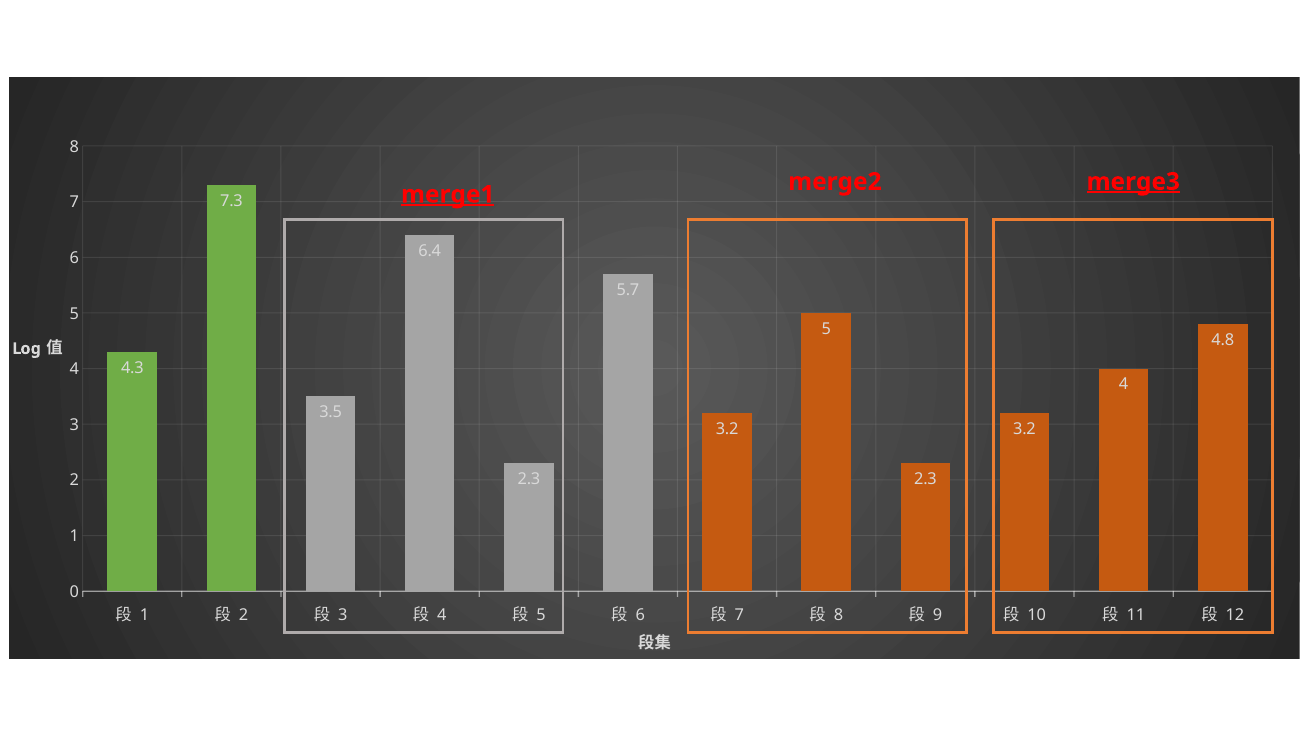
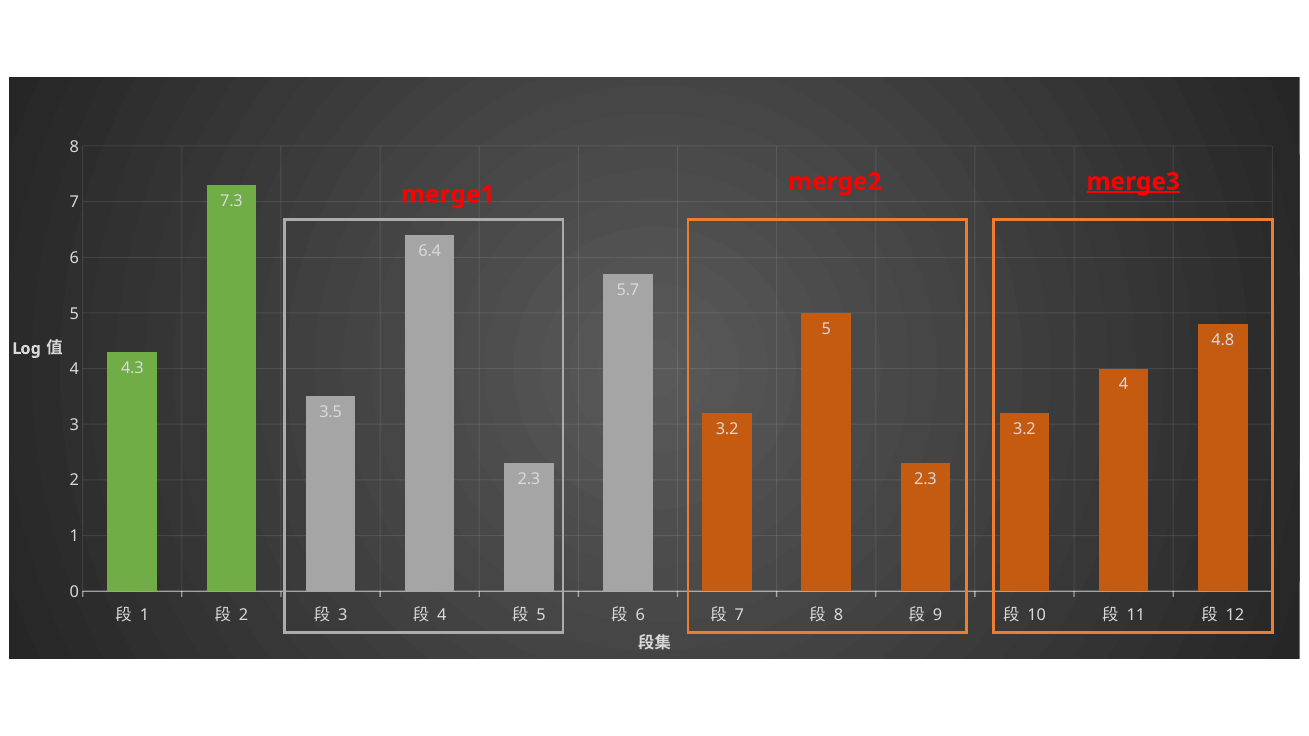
merge1 underline: present -> none
